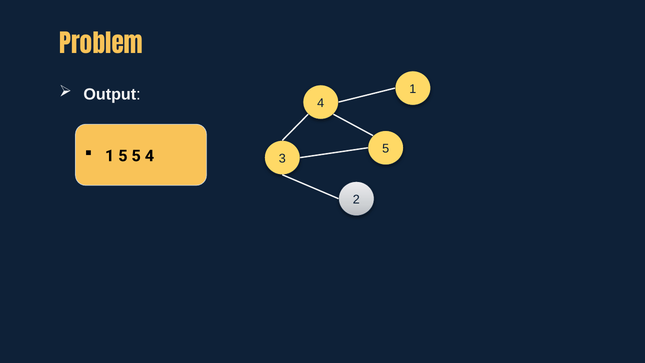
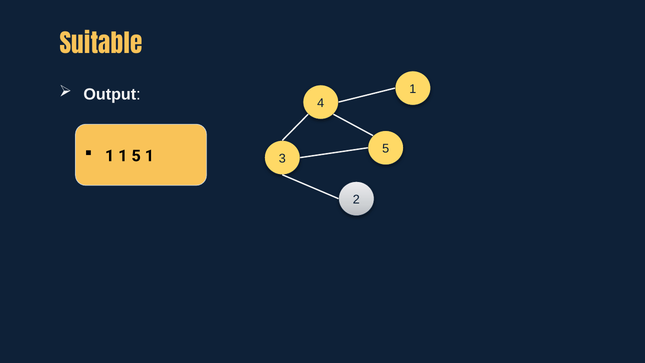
Problem: Problem -> Suitable
5 at (123, 156): 5 -> 1
5 4: 4 -> 1
